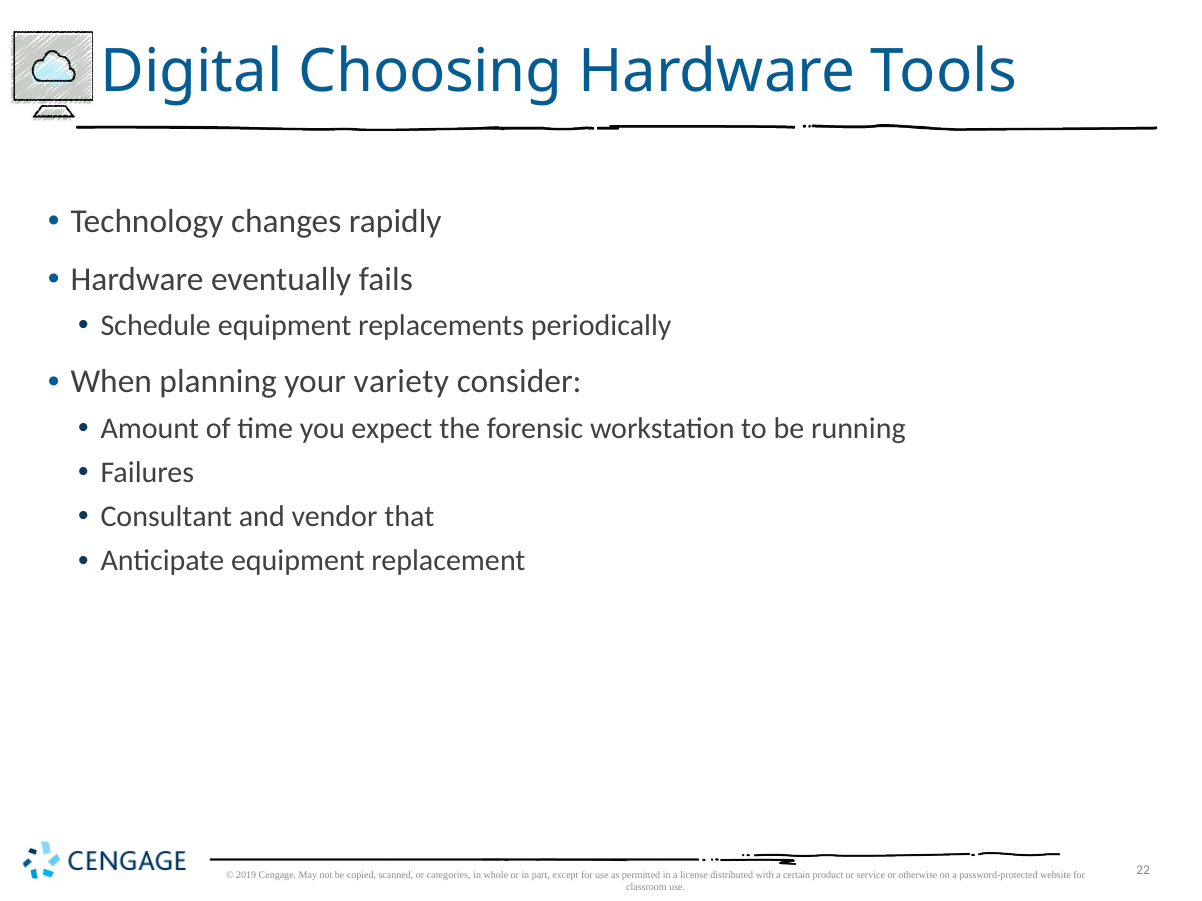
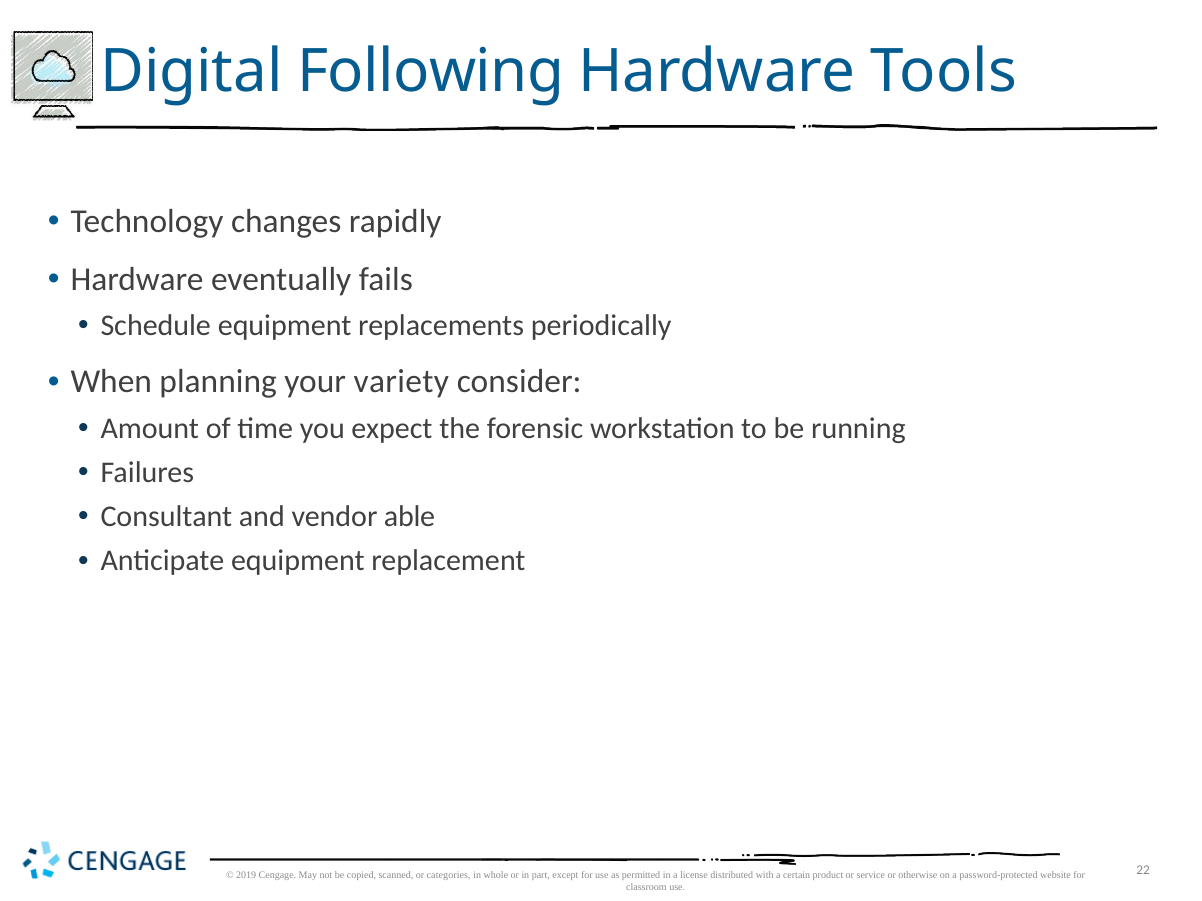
Choosing: Choosing -> Following
that: that -> able
